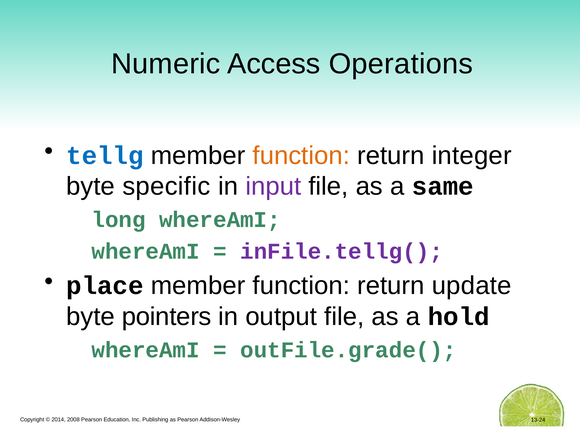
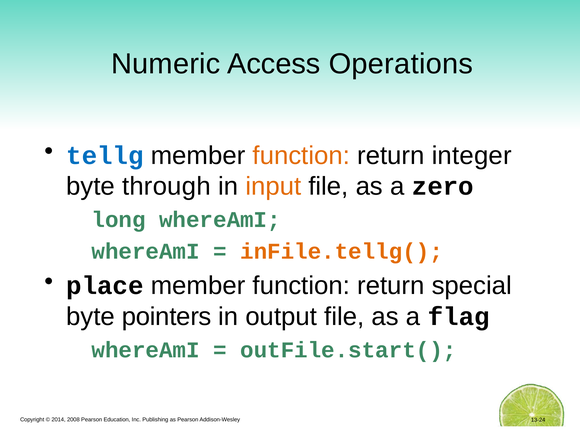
specific: specific -> through
input colour: purple -> orange
same: same -> zero
inFile.tellg( colour: purple -> orange
update: update -> special
hold: hold -> flag
outFile.grade(: outFile.grade( -> outFile.start(
